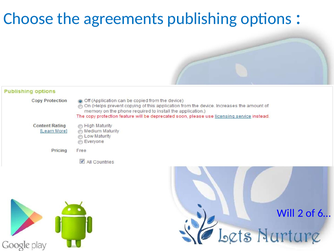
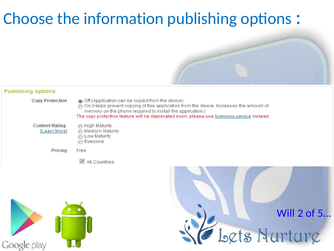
agreements: agreements -> information
6…: 6… -> 5…
